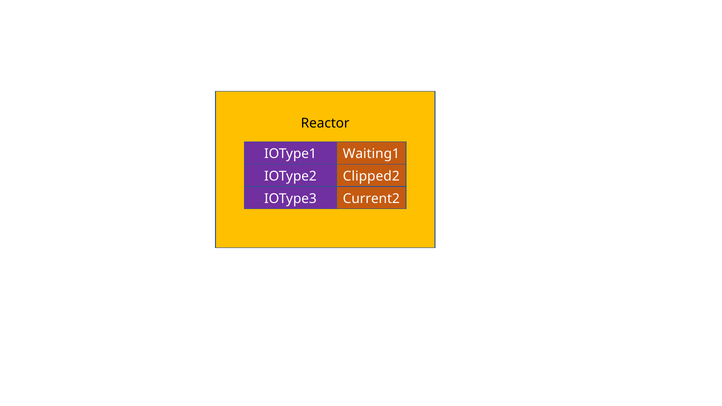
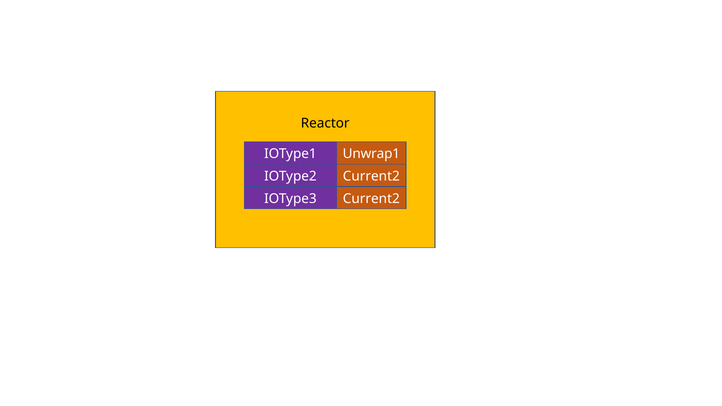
Waiting1: Waiting1 -> Unwrap1
IOType2 Clipped2: Clipped2 -> Current2
